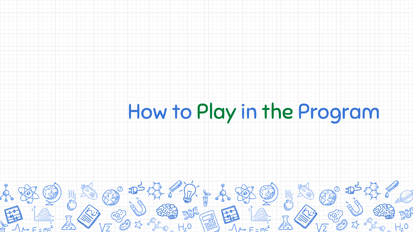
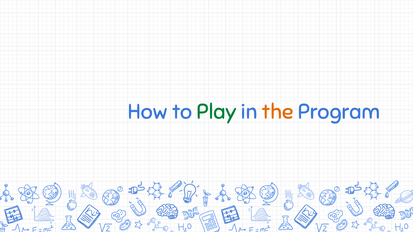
the colour: green -> orange
